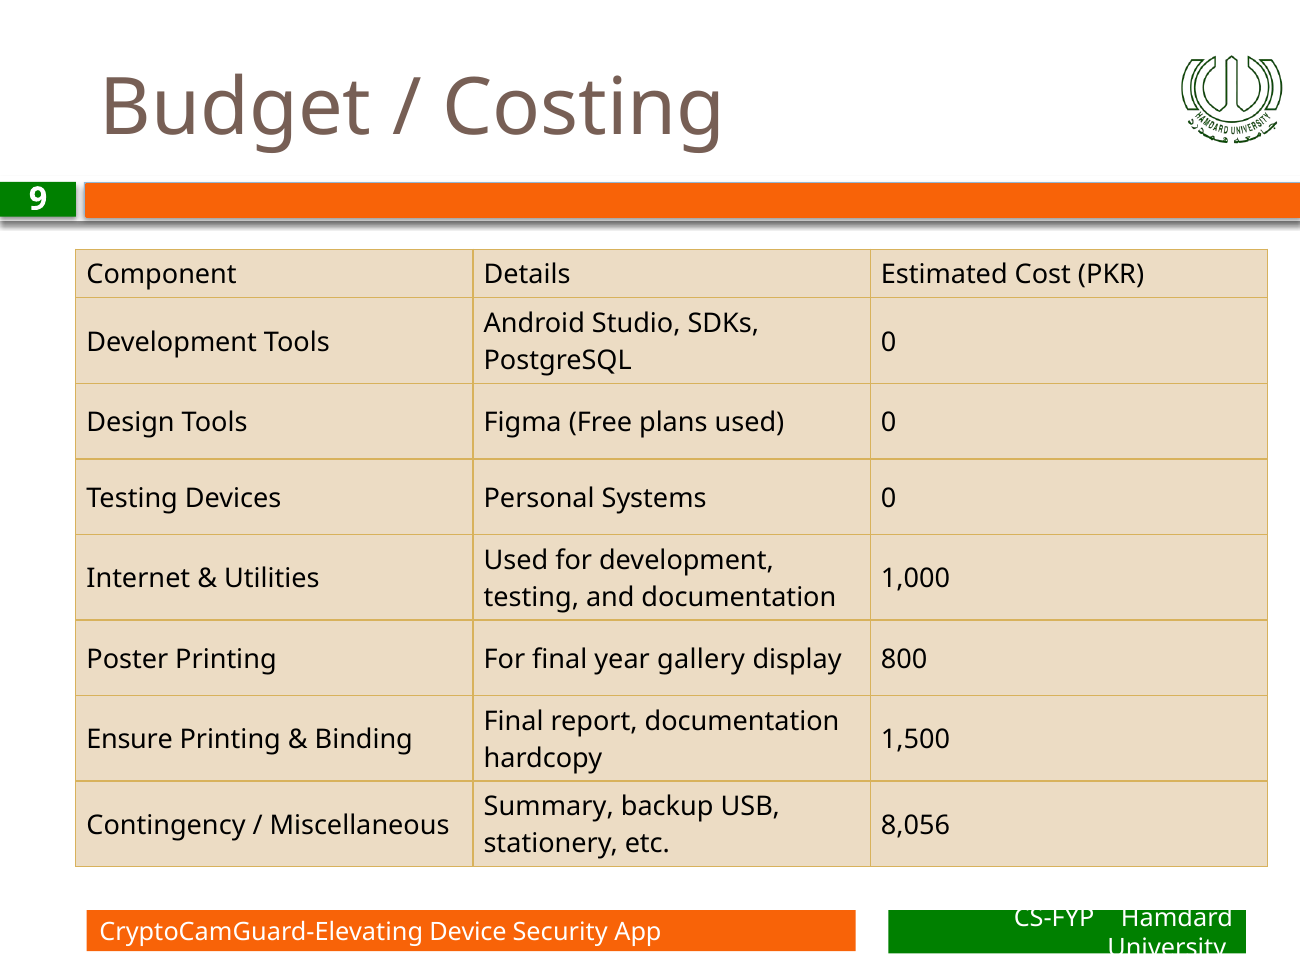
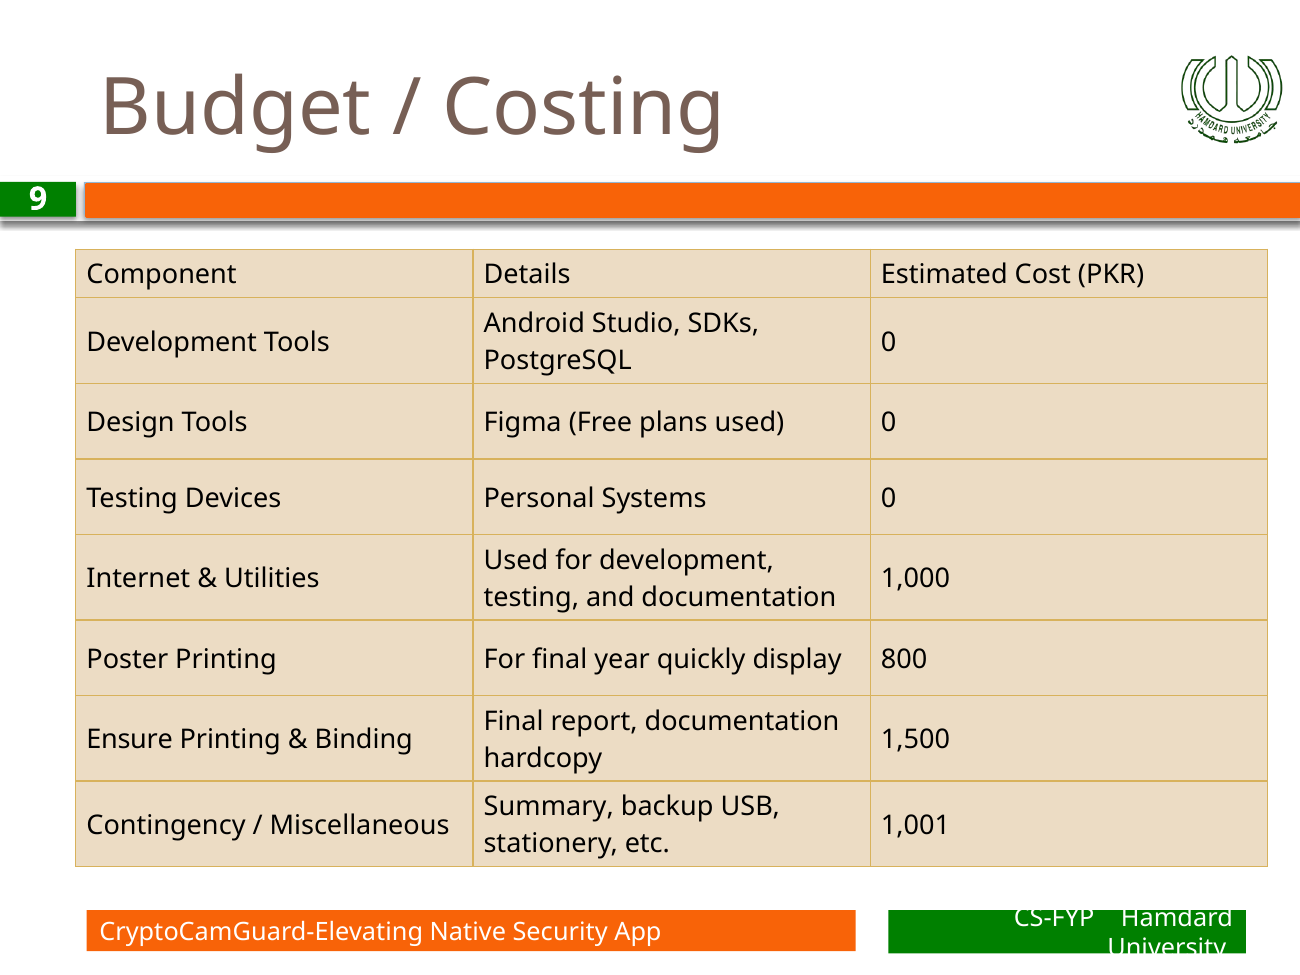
gallery: gallery -> quickly
8,056: 8,056 -> 1,001
Device: Device -> Native
